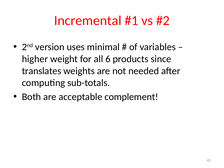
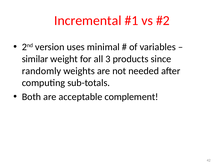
higher: higher -> similar
6: 6 -> 3
translates: translates -> randomly
